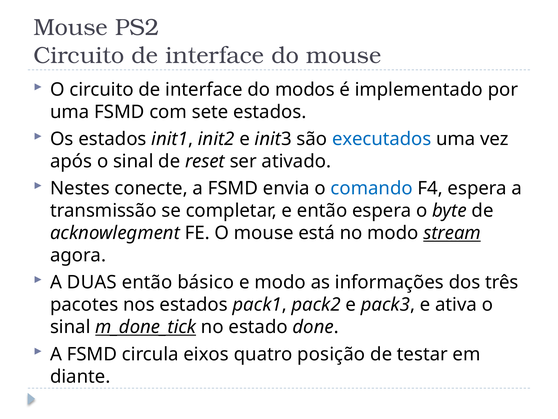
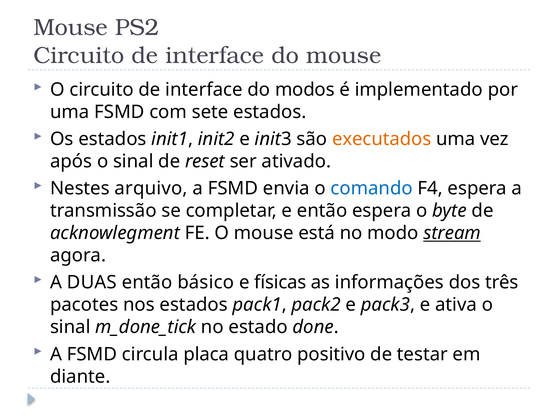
executados colour: blue -> orange
conecte: conecte -> arquivo
e modo: modo -> físicas
m_done_tick underline: present -> none
eixos: eixos -> placa
posição: posição -> positivo
